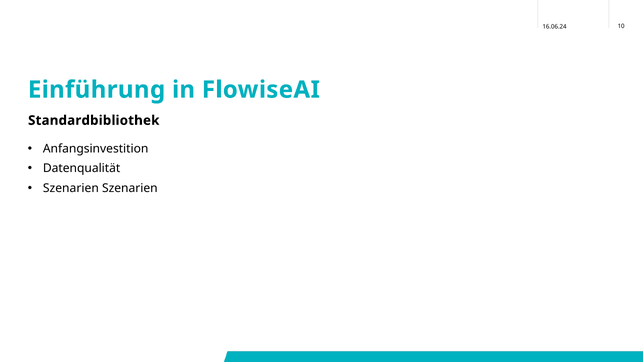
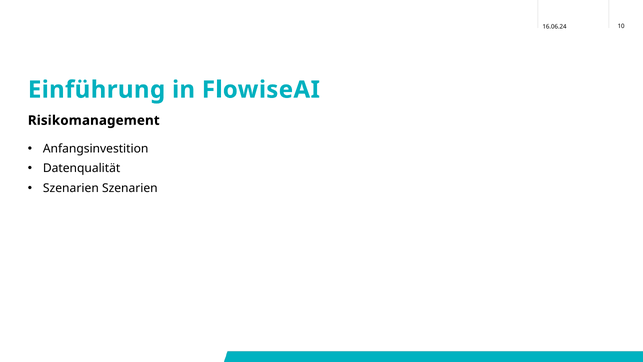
Standardbibliothek: Standardbibliothek -> Risikomanagement
